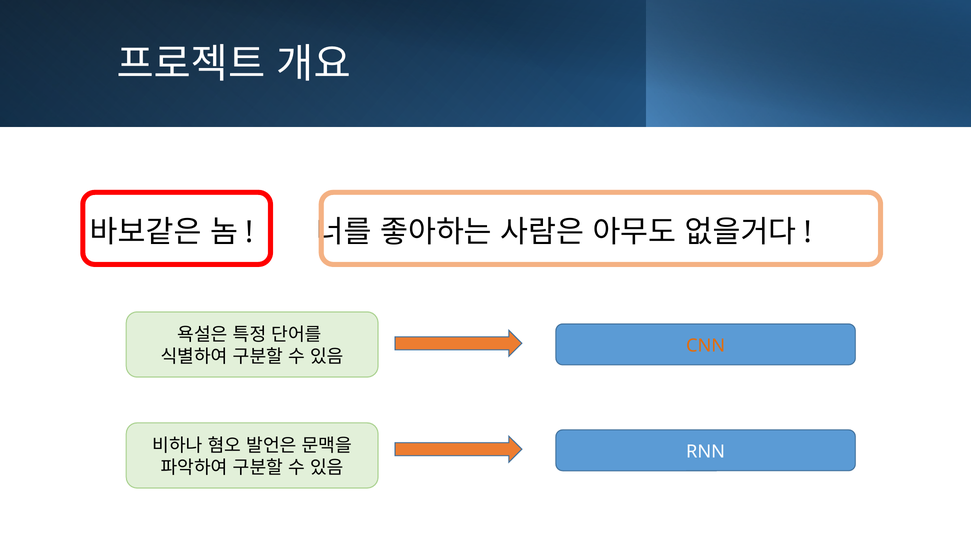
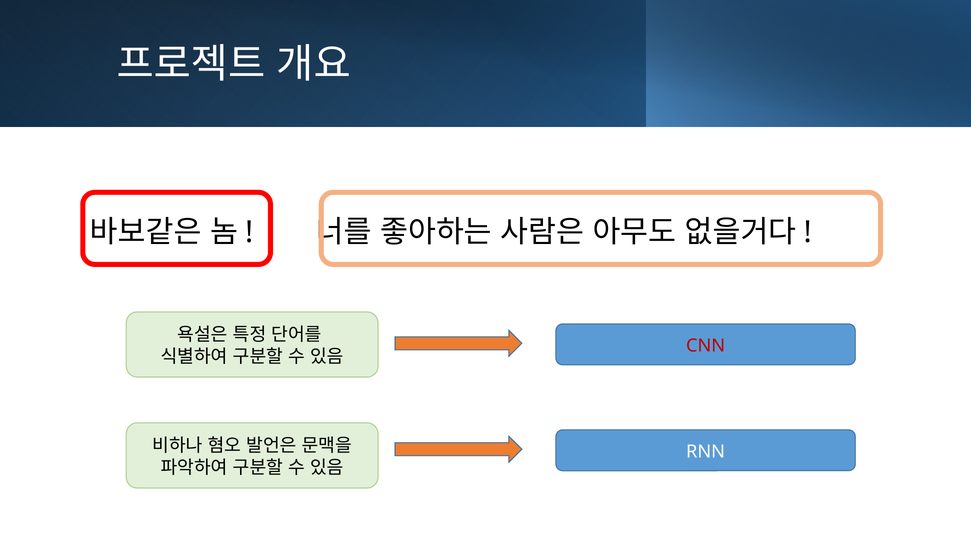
CNN colour: orange -> red
